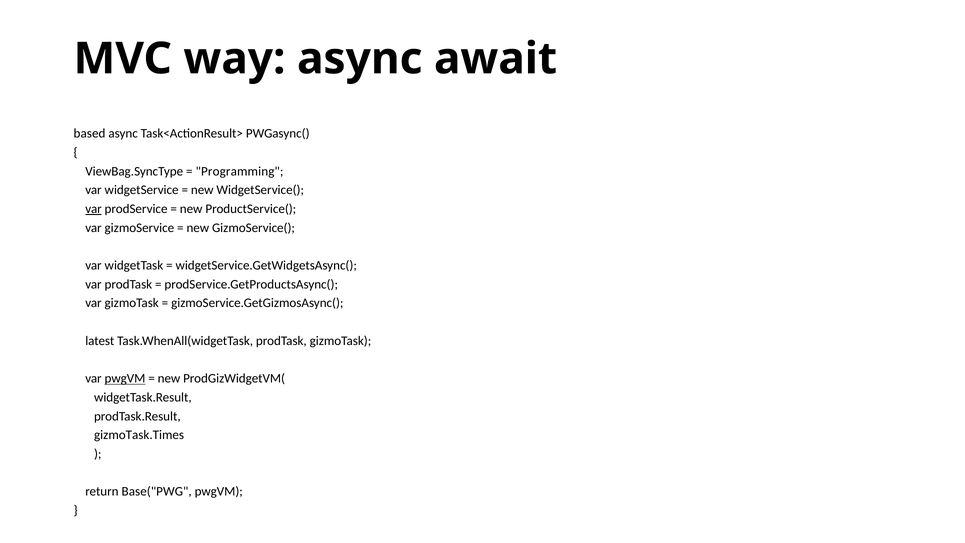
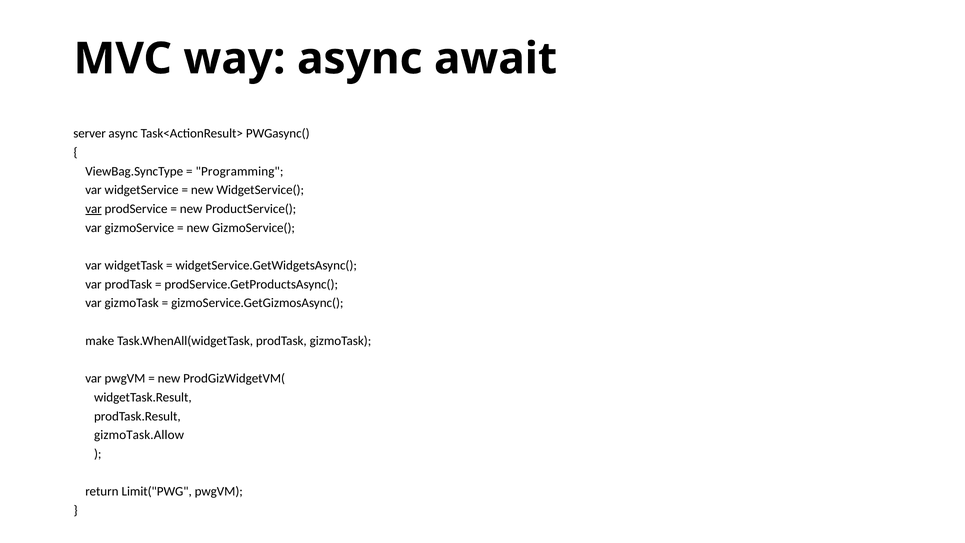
based: based -> server
latest: latest -> make
pwgVM at (125, 378) underline: present -> none
gizmoTask.Times: gizmoTask.Times -> gizmoTask.Allow
Base("PWG: Base("PWG -> Limit("PWG
